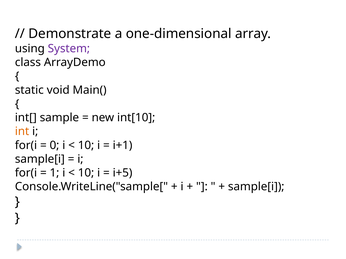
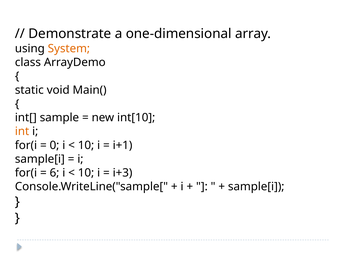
System colour: purple -> orange
1: 1 -> 6
i+5: i+5 -> i+3
